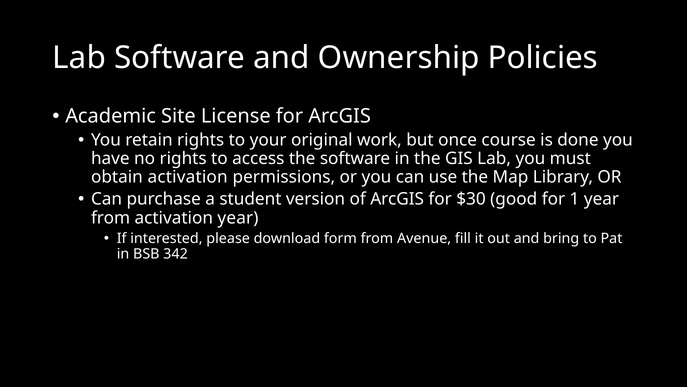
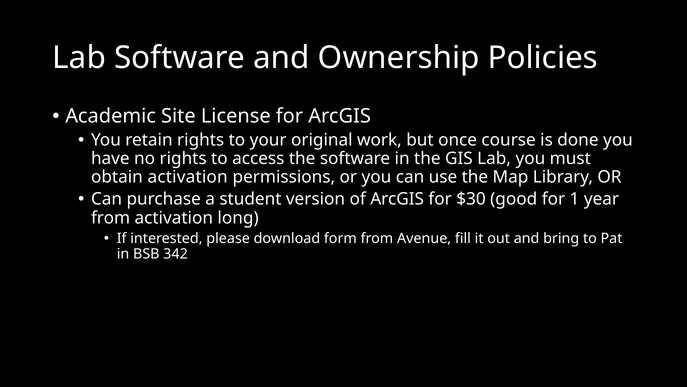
activation year: year -> long
